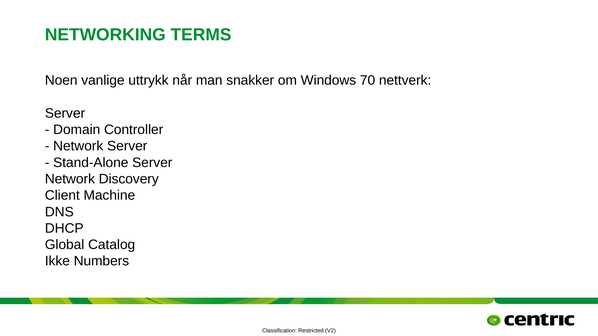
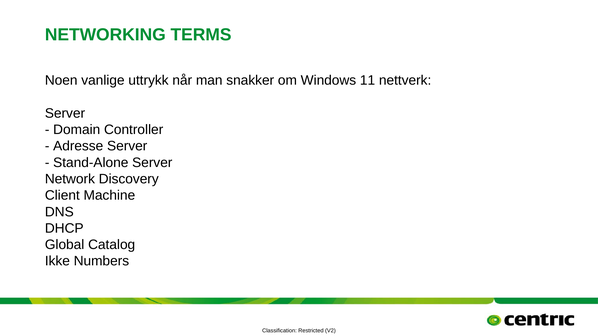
70: 70 -> 11
Network at (78, 146): Network -> Adresse
